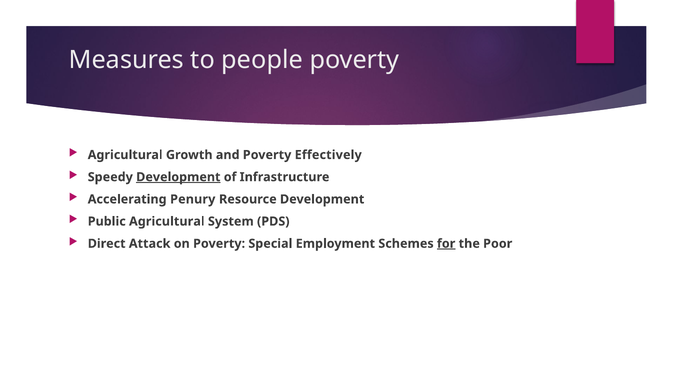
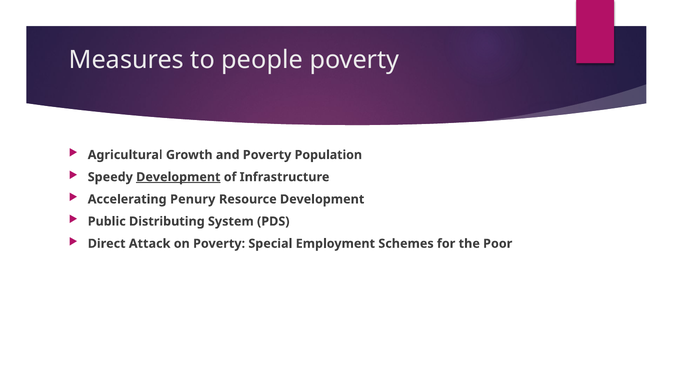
Effectively: Effectively -> Population
Public Agricultural: Agricultural -> Distributing
for underline: present -> none
